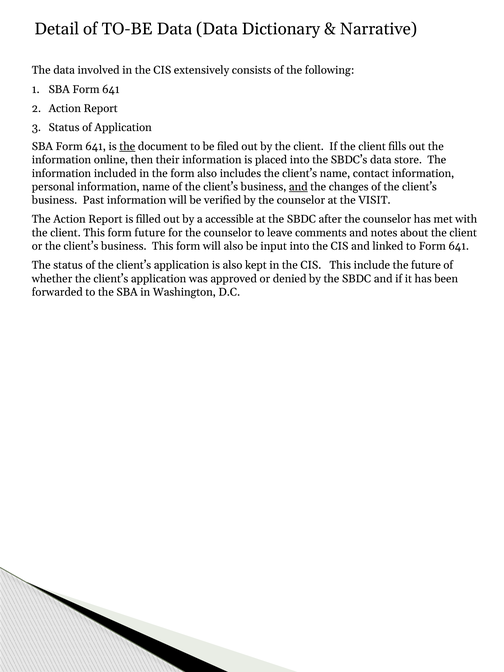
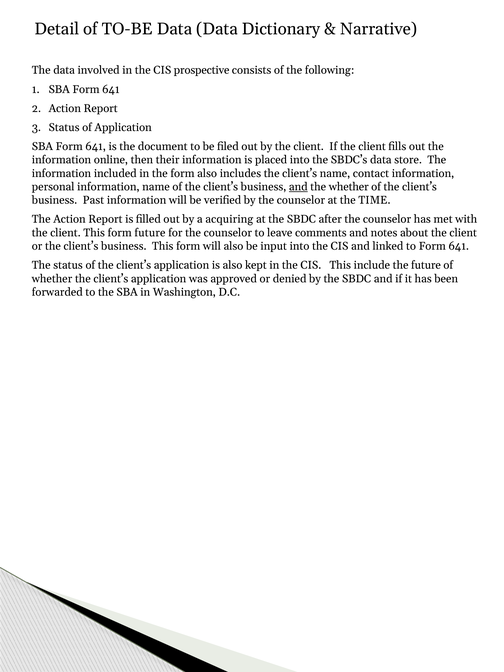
extensively: extensively -> prospective
the at (127, 146) underline: present -> none
the changes: changes -> whether
VISIT: VISIT -> TIME
accessible: accessible -> acquiring
